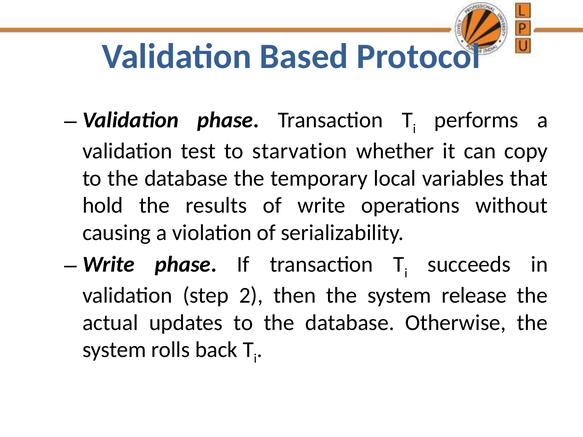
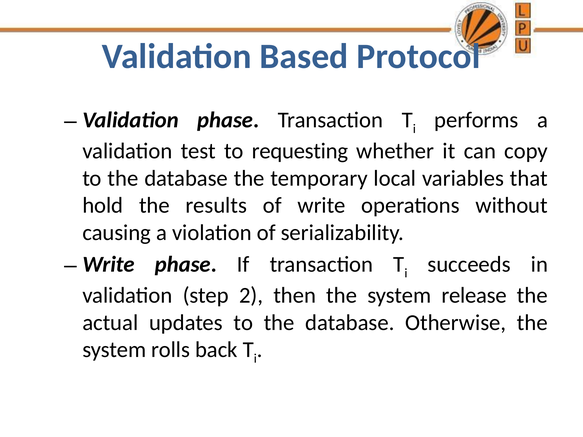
starvation: starvation -> requesting
